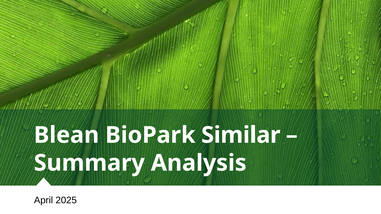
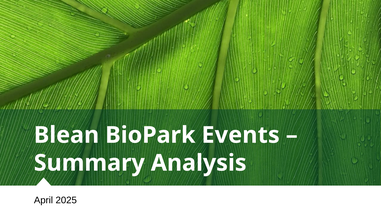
Similar: Similar -> Events
